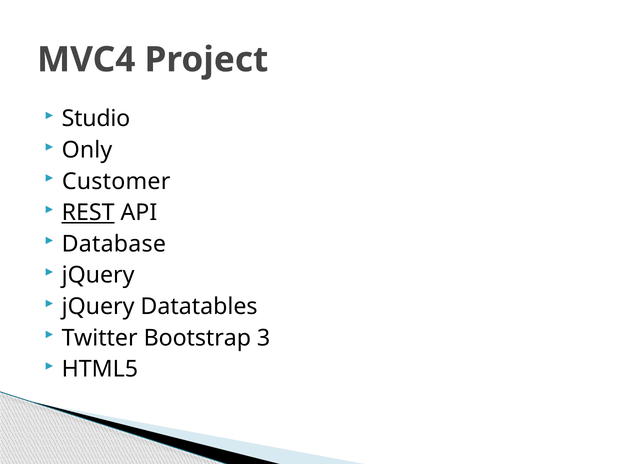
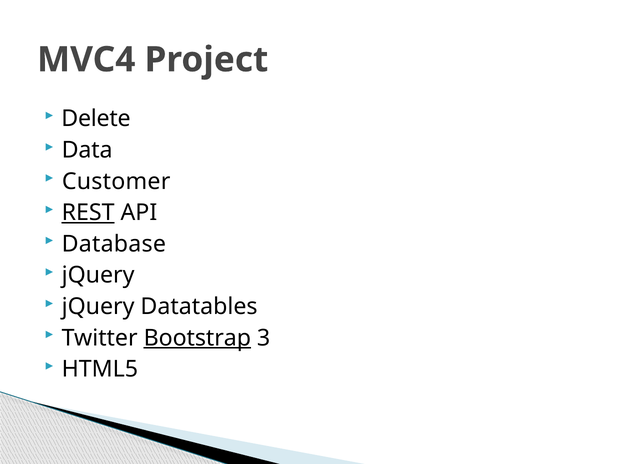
Studio: Studio -> Delete
Only: Only -> Data
Bootstrap underline: none -> present
